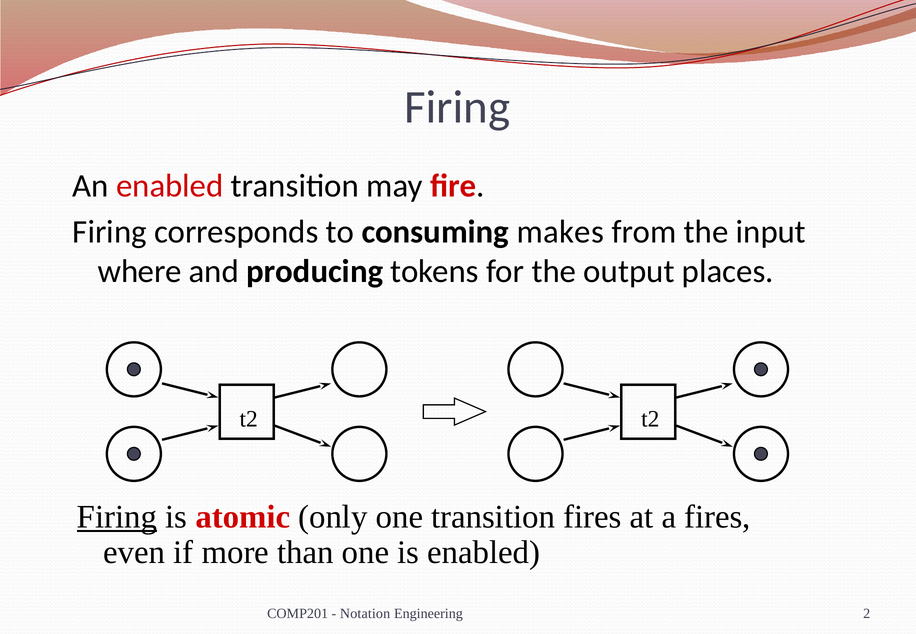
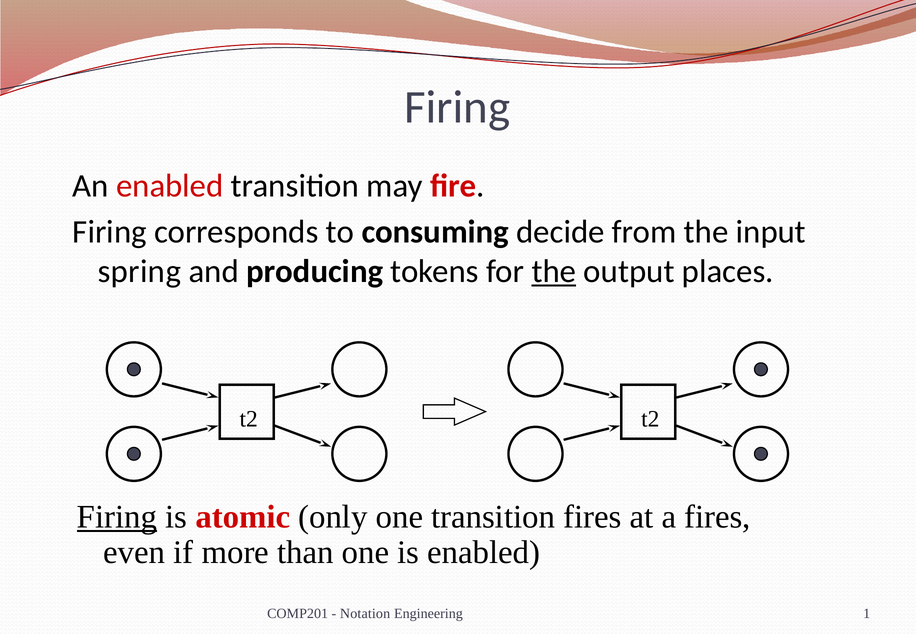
makes: makes -> decide
where: where -> spring
the at (554, 271) underline: none -> present
2: 2 -> 1
